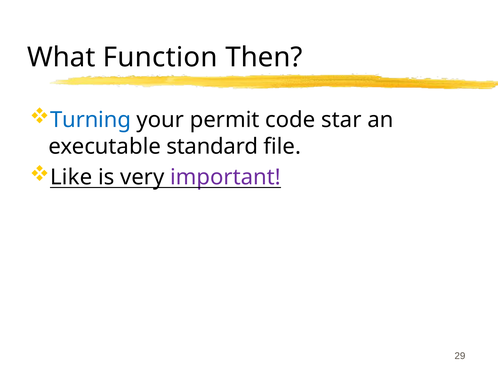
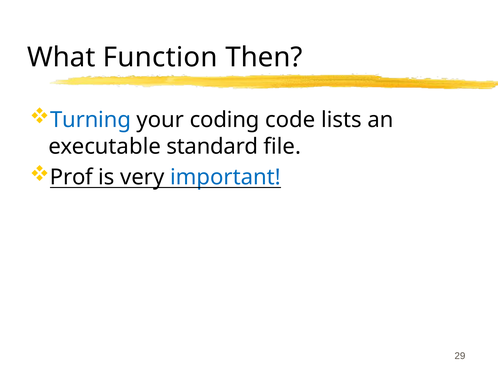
permit: permit -> coding
star: star -> lists
Like: Like -> Prof
important colour: purple -> blue
